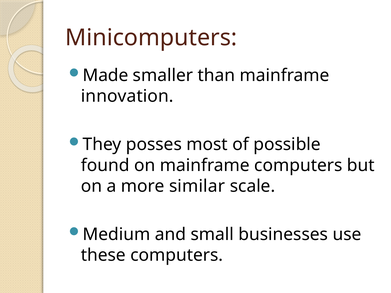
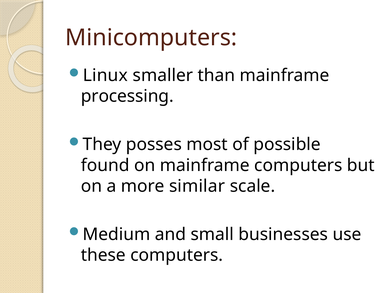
Made: Made -> Linux
innovation: innovation -> processing
